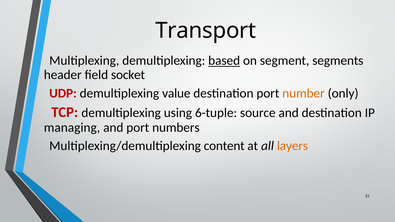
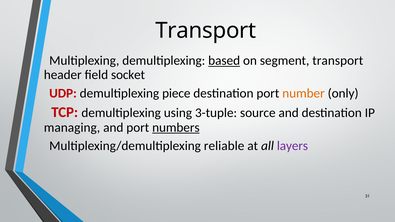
segment segments: segments -> transport
value: value -> piece
6-tuple: 6-tuple -> 3-tuple
numbers underline: none -> present
content: content -> reliable
layers colour: orange -> purple
